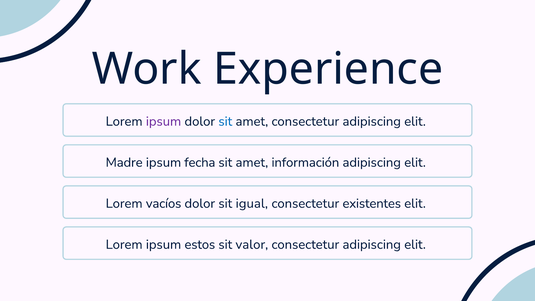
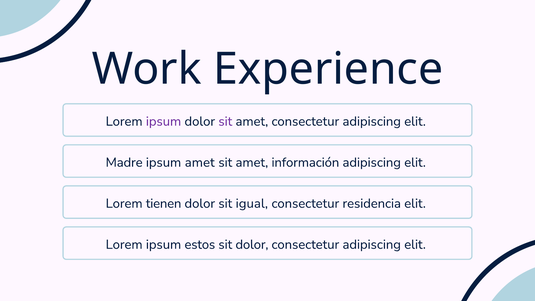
sit at (225, 121) colour: blue -> purple
ipsum fecha: fecha -> amet
vacíos: vacíos -> tienen
existentes: existentes -> residencia
sit valor: valor -> dolor
